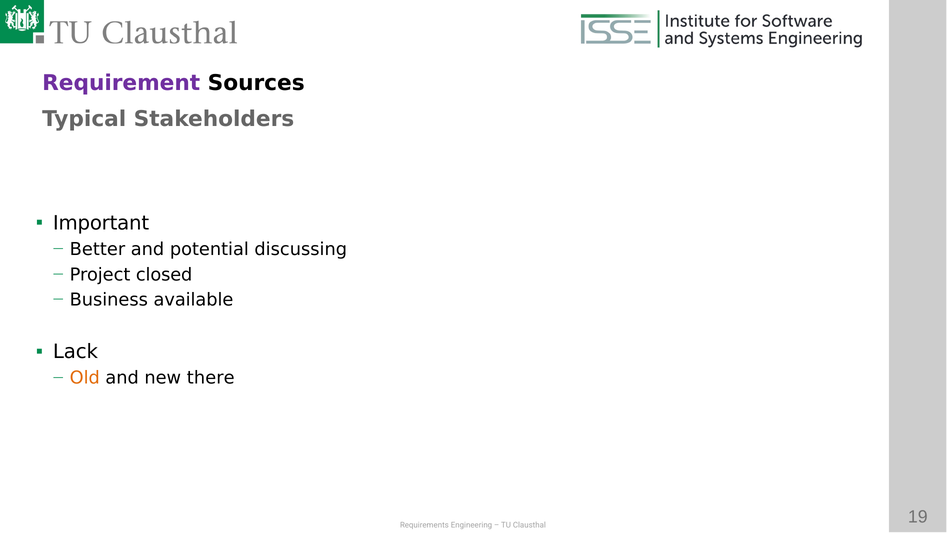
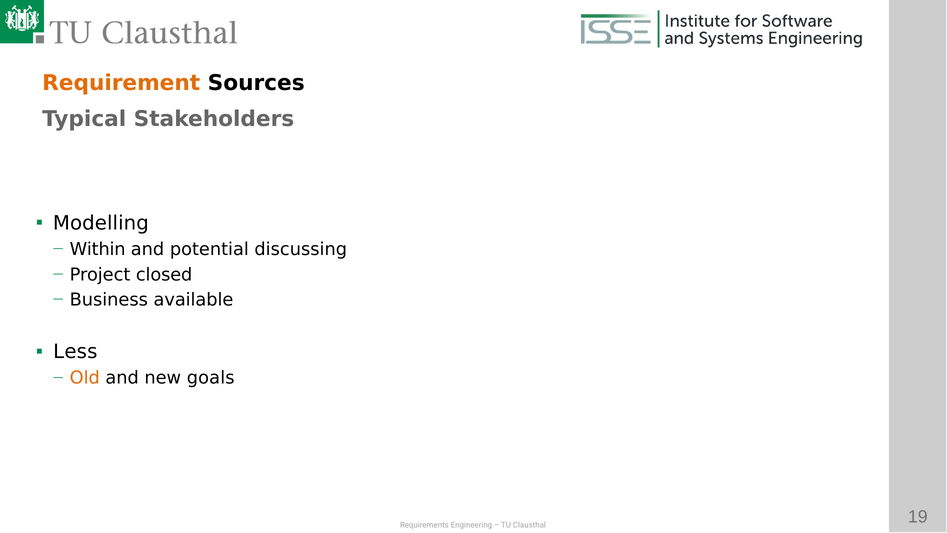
Requirement colour: purple -> orange
Important: Important -> Modelling
Better: Better -> Within
Lack: Lack -> Less
there: there -> goals
